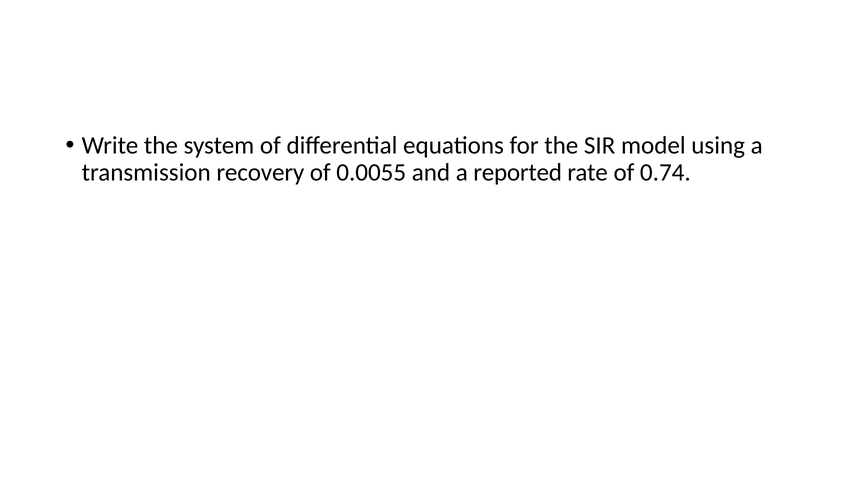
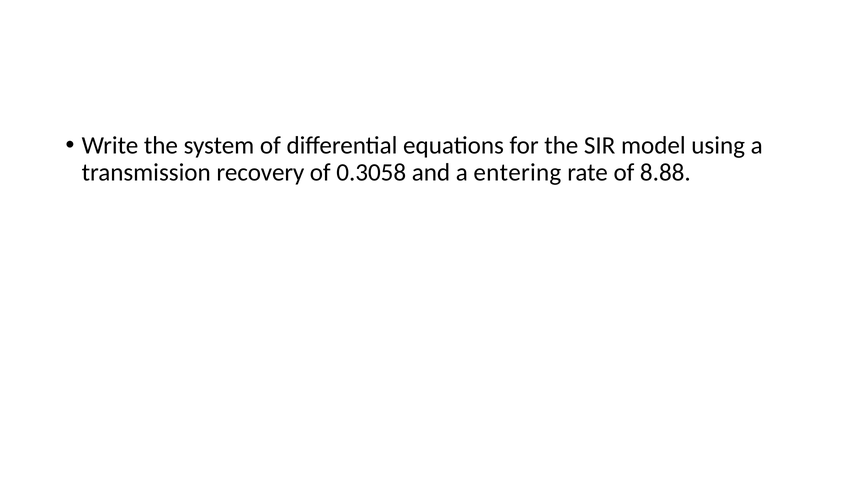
0.0055: 0.0055 -> 0.3058
reported: reported -> entering
0.74: 0.74 -> 8.88
